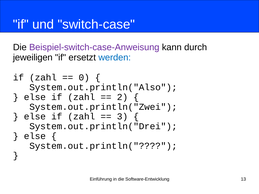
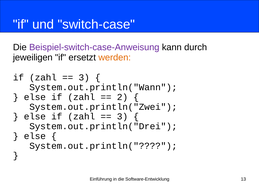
werden colour: blue -> orange
0 at (84, 78): 0 -> 3
System.out.println("Also: System.out.println("Also -> System.out.println("Wann
